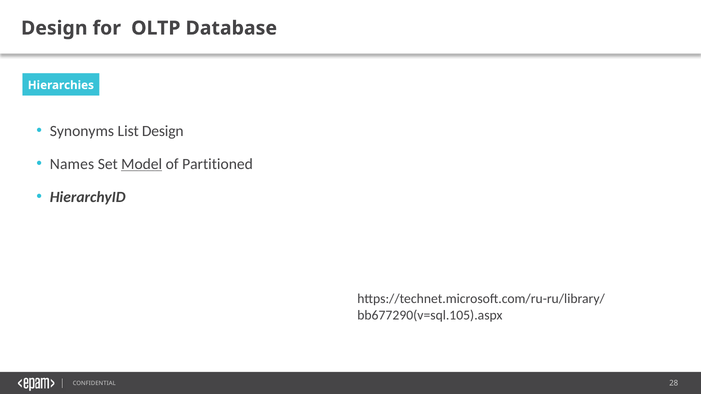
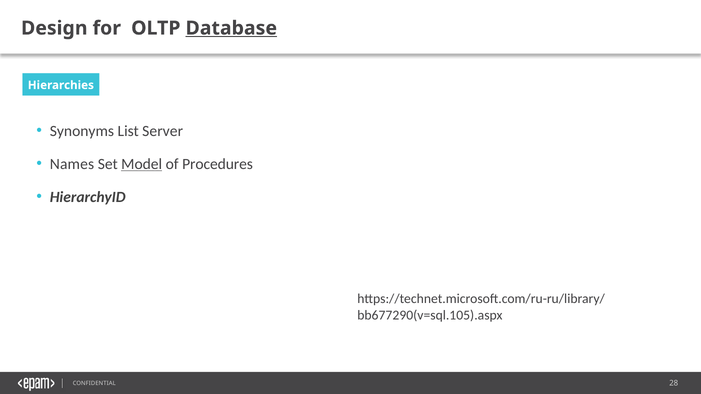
Database underline: none -> present
List Design: Design -> Server
Partitioned: Partitioned -> Procedures
